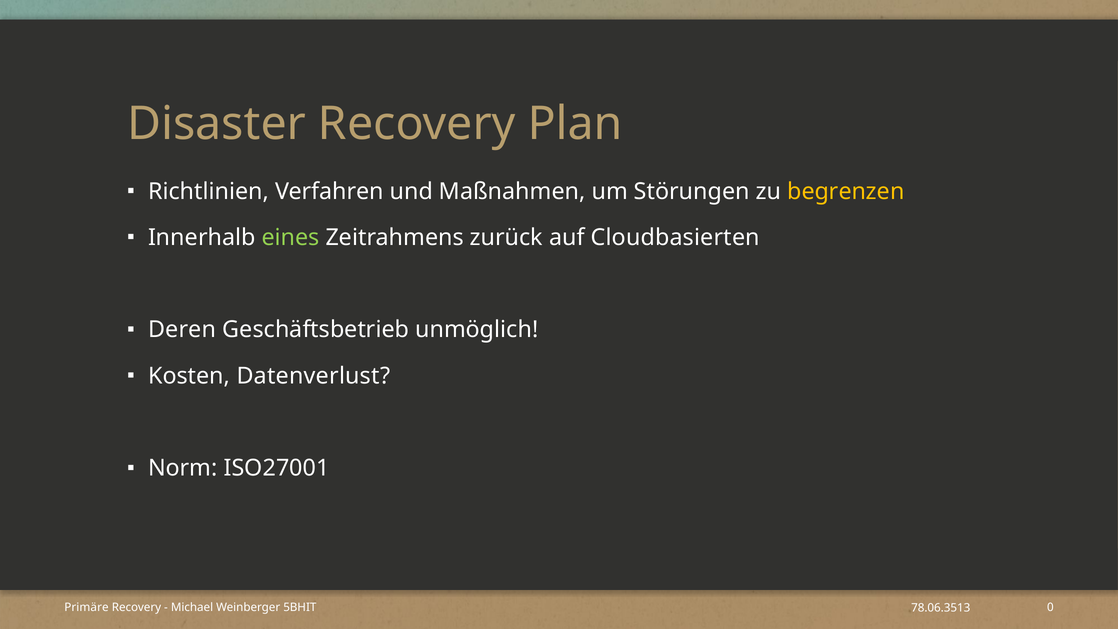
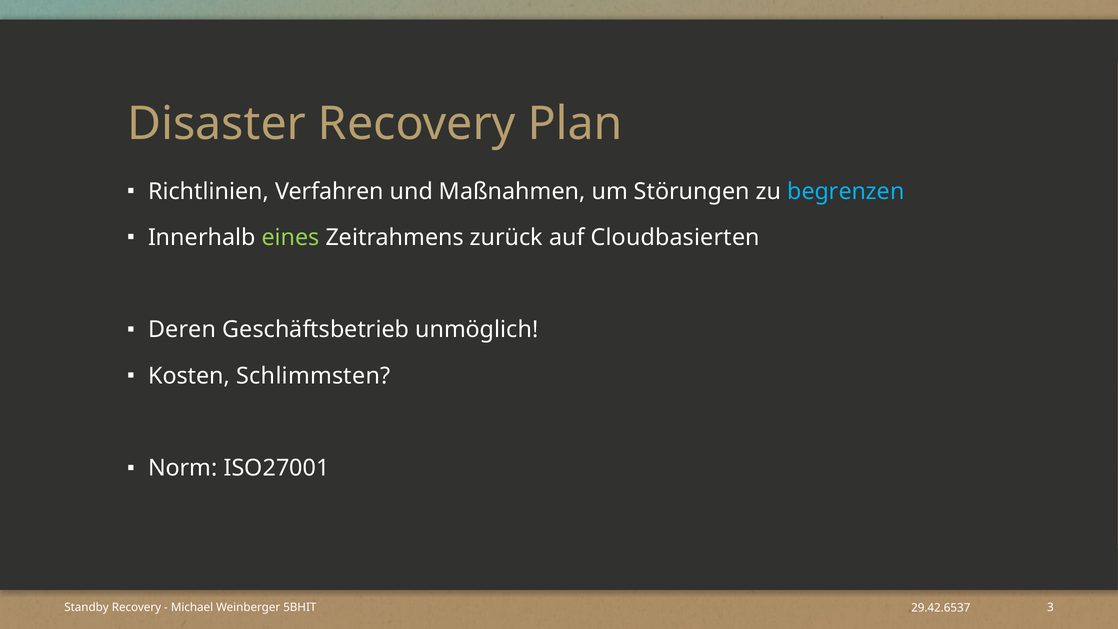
begrenzen colour: yellow -> light blue
Datenverlust: Datenverlust -> Schlimmsten
Primäre: Primäre -> Standby
0: 0 -> 3
78.06.3513: 78.06.3513 -> 29.42.6537
